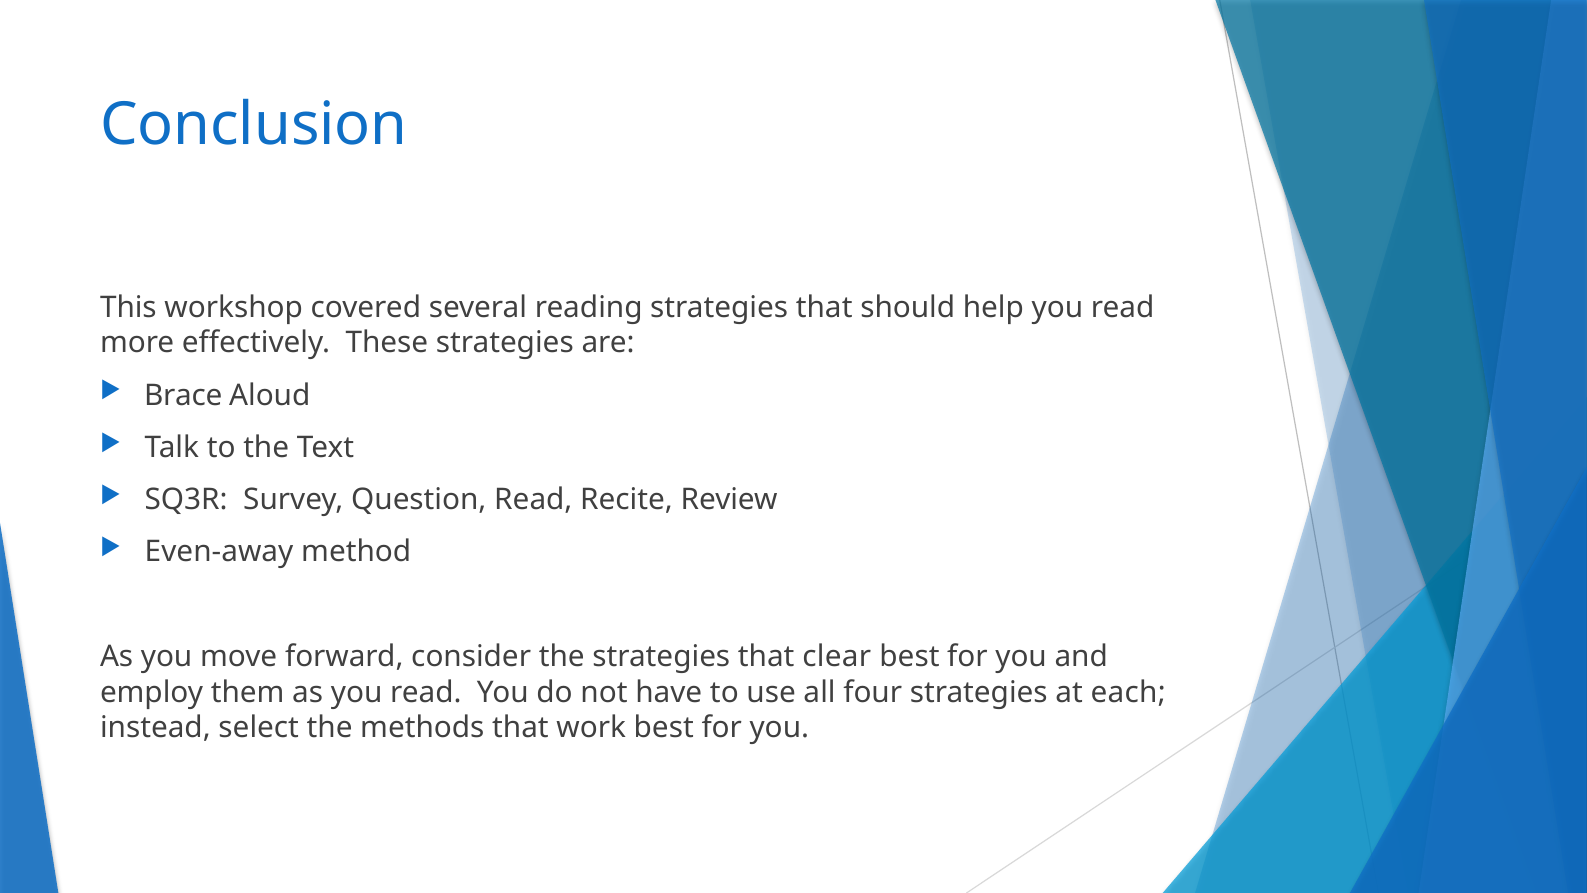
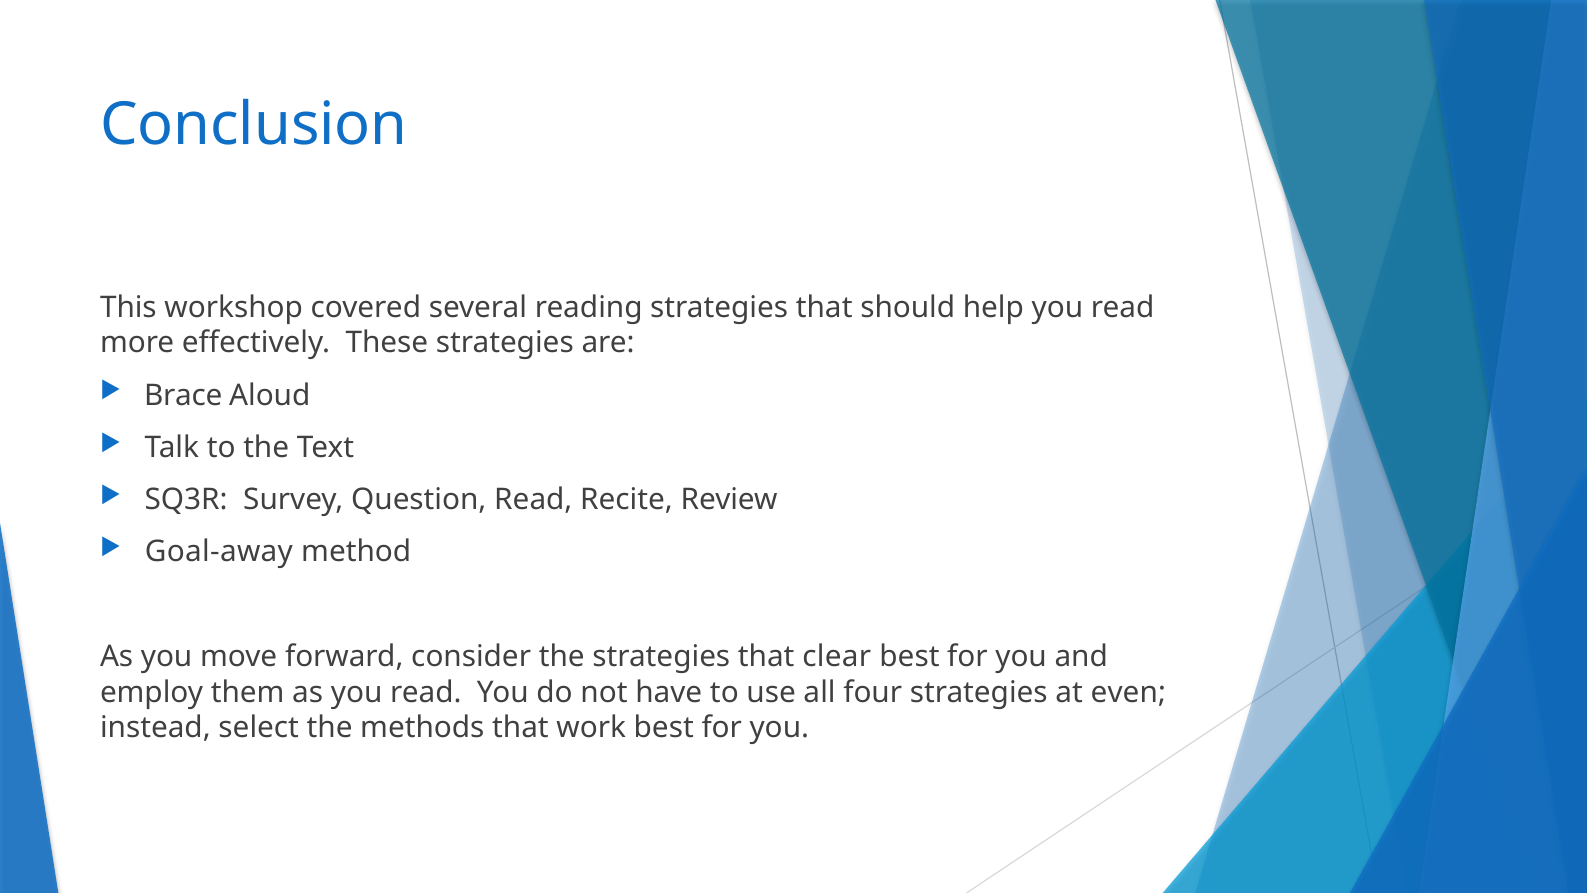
Even-away: Even-away -> Goal-away
each: each -> even
